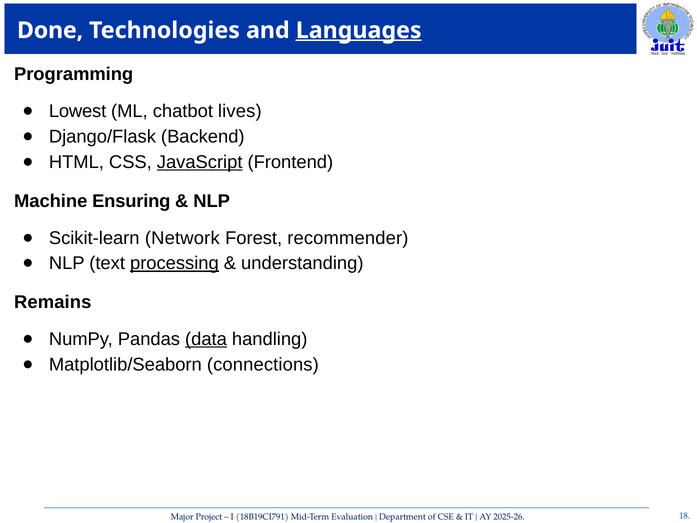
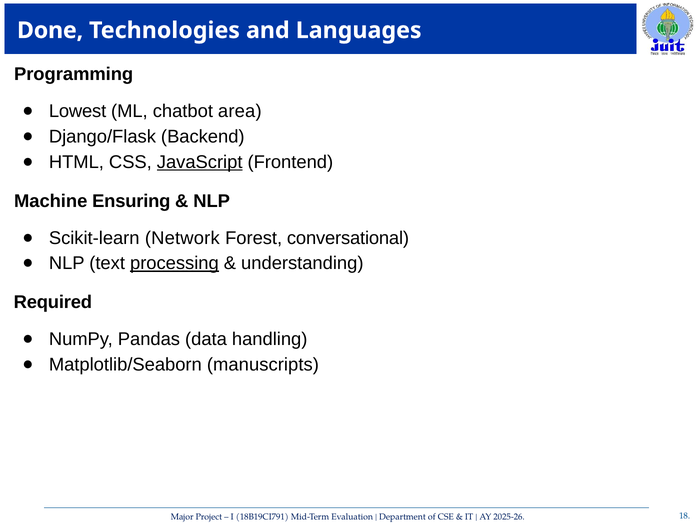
Languages underline: present -> none
lives: lives -> area
recommender: recommender -> conversational
Remains: Remains -> Required
data underline: present -> none
connections: connections -> manuscripts
